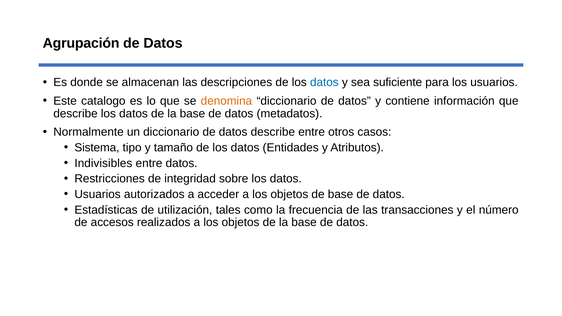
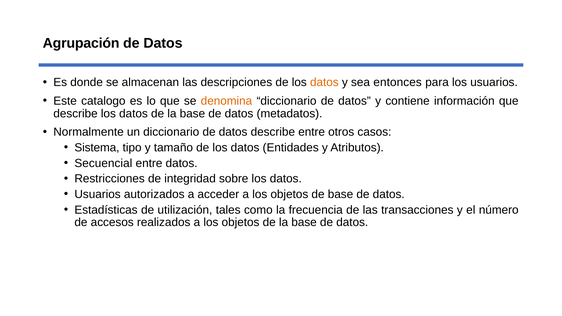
datos at (324, 82) colour: blue -> orange
suficiente: suficiente -> entonces
Indivisibles: Indivisibles -> Secuencial
